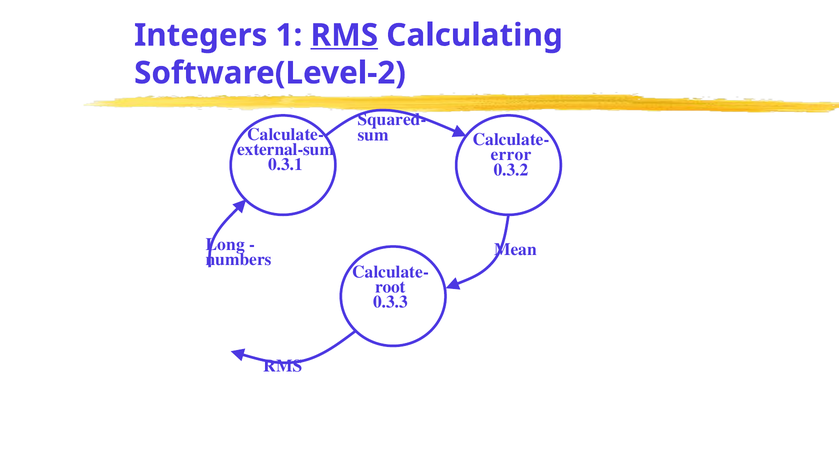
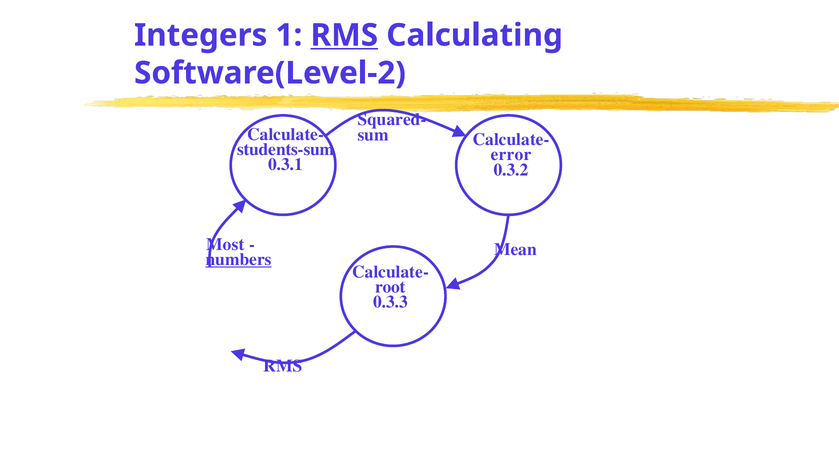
external-sum: external-sum -> students-sum
Long: Long -> Most
numbers underline: none -> present
